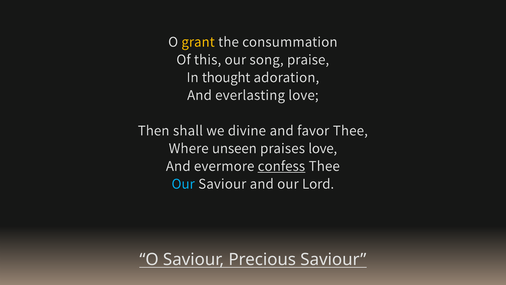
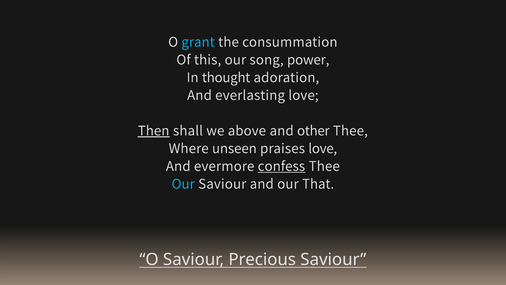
grant colour: yellow -> light blue
praise: praise -> power
Then underline: none -> present
divine: divine -> above
favor: favor -> other
Lord: Lord -> That
